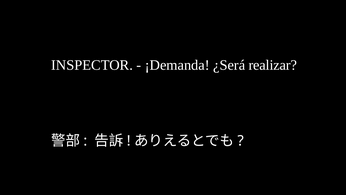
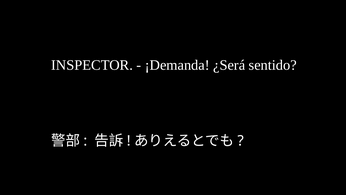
realizar: realizar -> sentido
